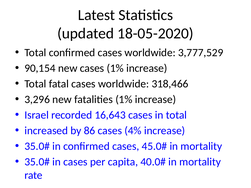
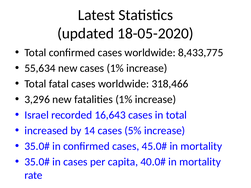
3,777,529: 3,777,529 -> 8,433,775
90,154: 90,154 -> 55,634
86: 86 -> 14
4%: 4% -> 5%
